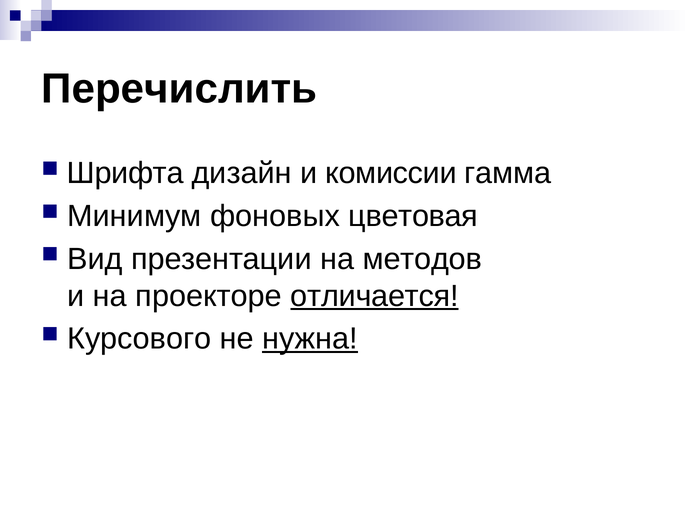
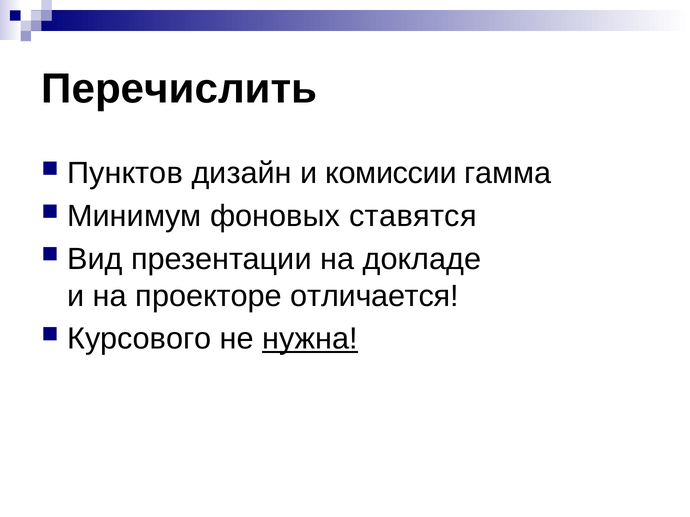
Шрифта: Шрифта -> Пунктов
цветовая: цветовая -> ставятся
методов: методов -> докладе
отличается underline: present -> none
